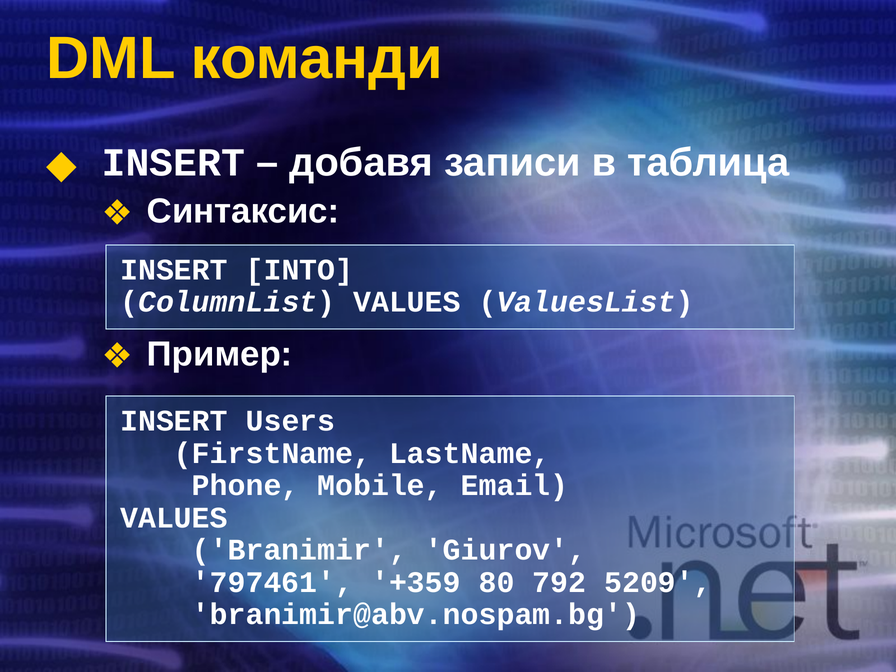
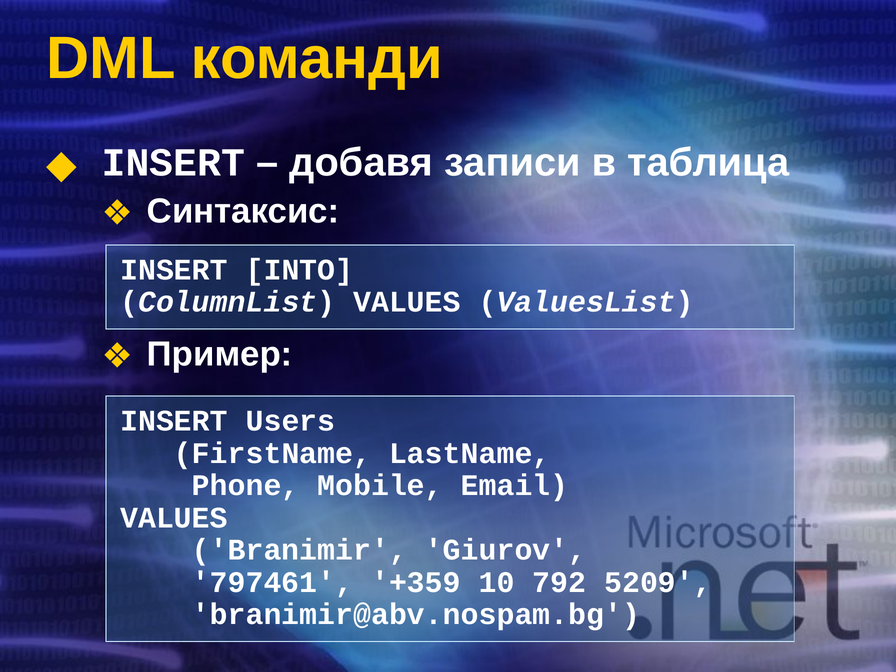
80: 80 -> 10
